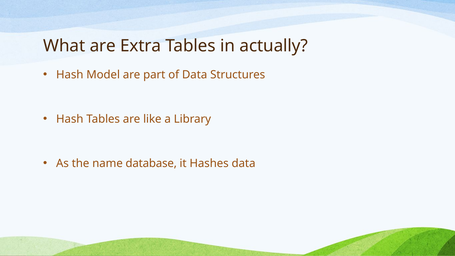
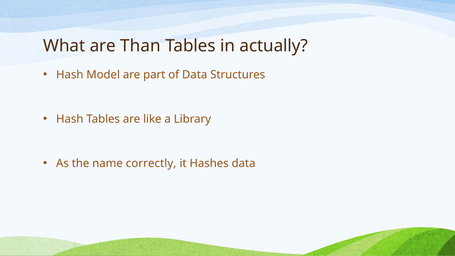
Extra: Extra -> Than
database: database -> correctly
